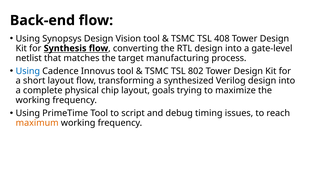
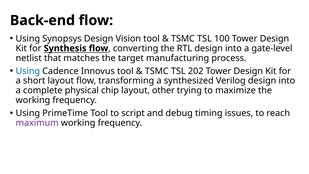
408: 408 -> 100
802: 802 -> 202
goals: goals -> other
maximum colour: orange -> purple
